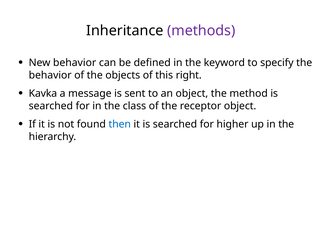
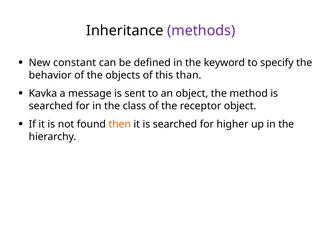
New behavior: behavior -> constant
right: right -> than
then colour: blue -> orange
